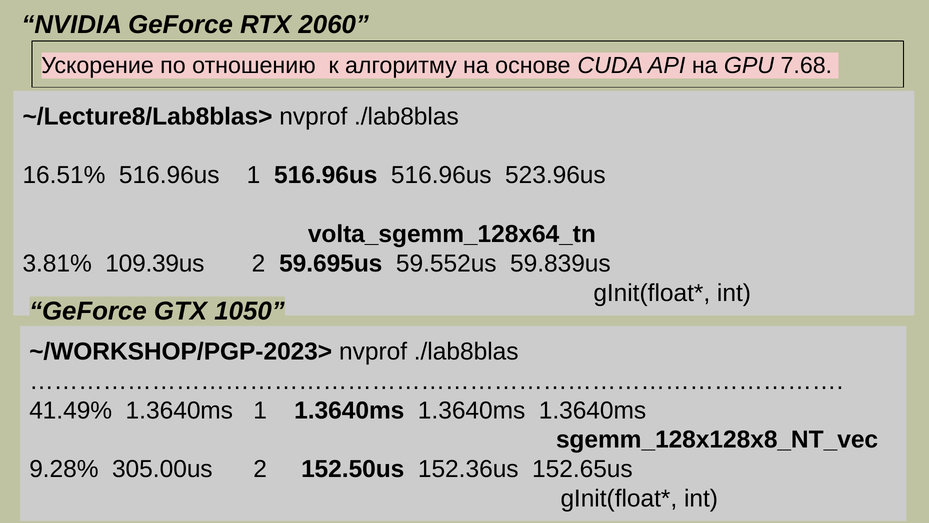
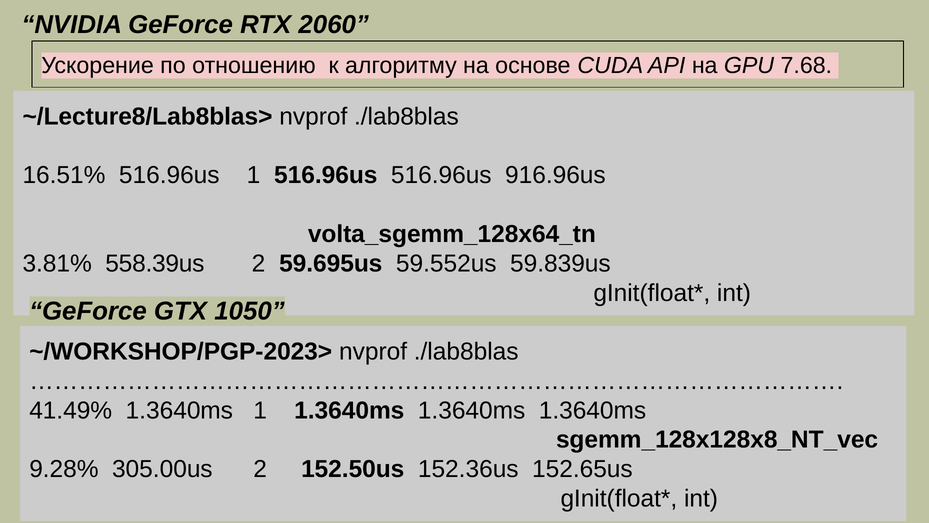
523.96us: 523.96us -> 916.96us
109.39us: 109.39us -> 558.39us
